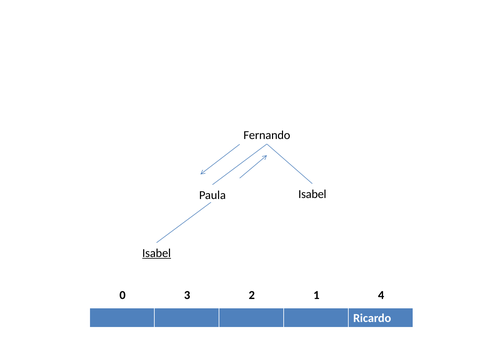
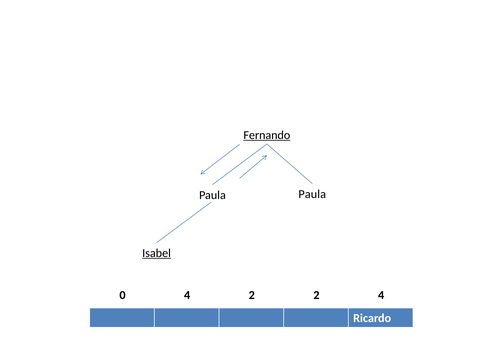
Fernando underline: none -> present
Isabel at (312, 194): Isabel -> Paula
0 3: 3 -> 4
2 1: 1 -> 2
